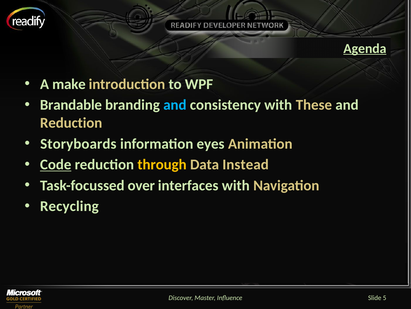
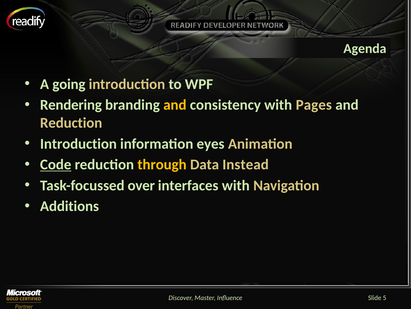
Agenda underline: present -> none
make: make -> going
Brandable: Brandable -> Rendering
and at (175, 105) colour: light blue -> yellow
These: These -> Pages
Storyboards at (78, 143): Storyboards -> Introduction
Recycling: Recycling -> Additions
